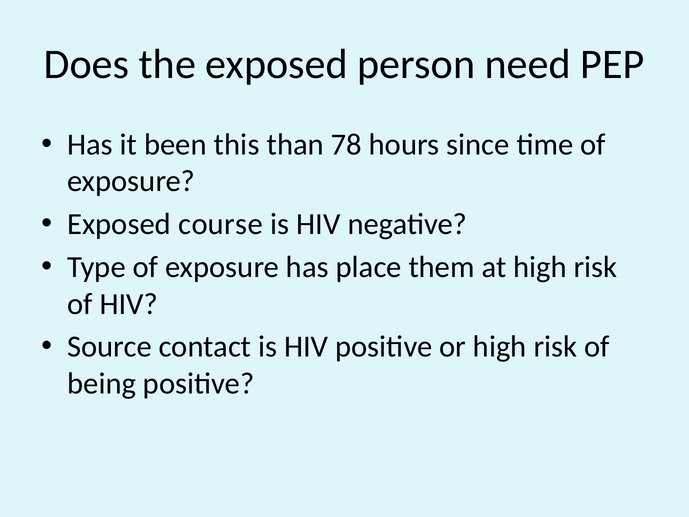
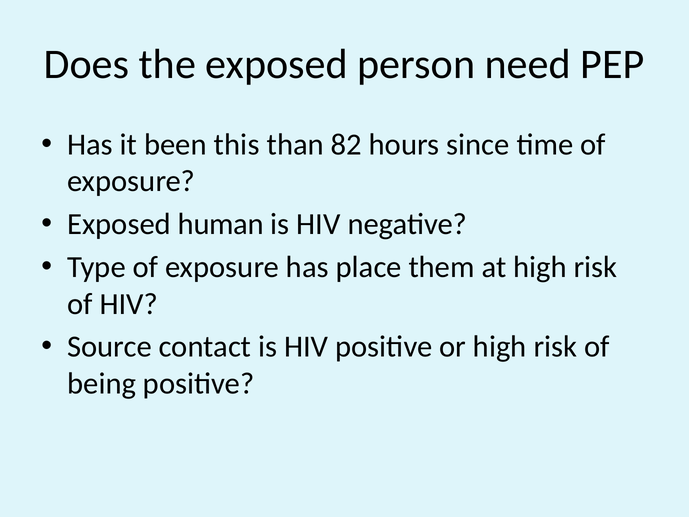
78: 78 -> 82
course: course -> human
